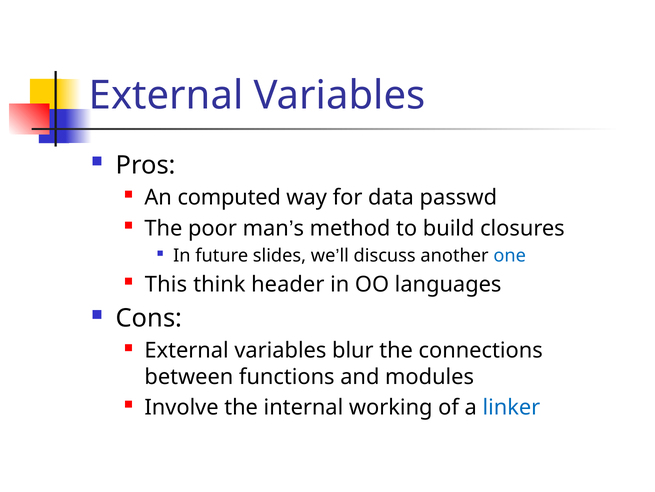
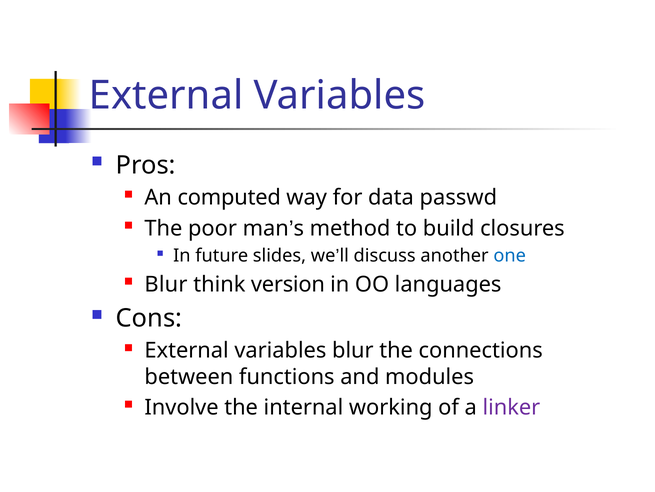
This at (166, 284): This -> Blur
header: header -> version
linker colour: blue -> purple
